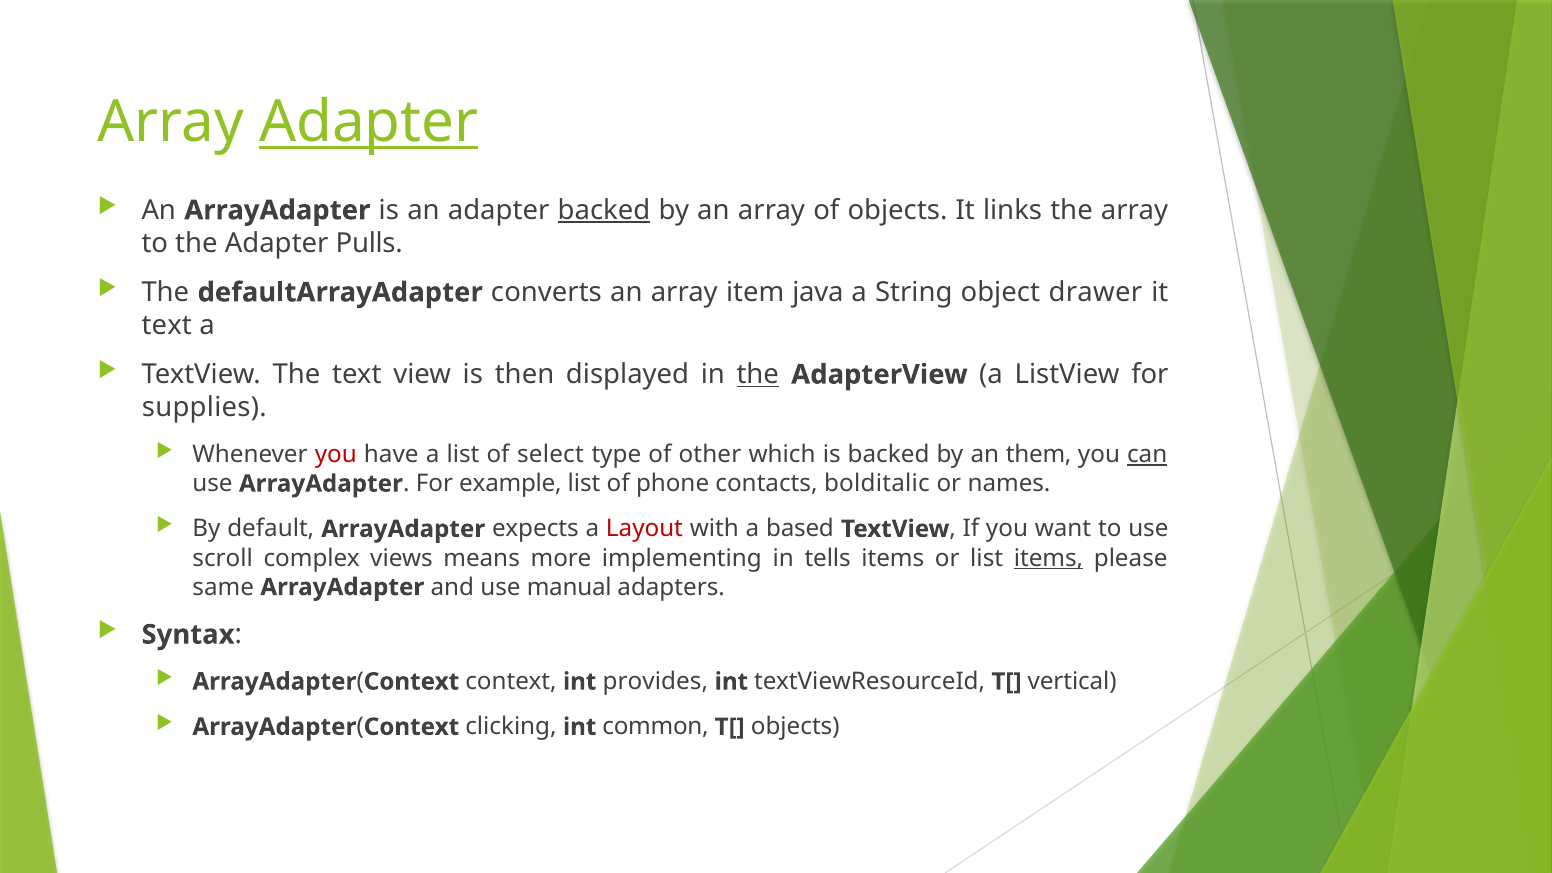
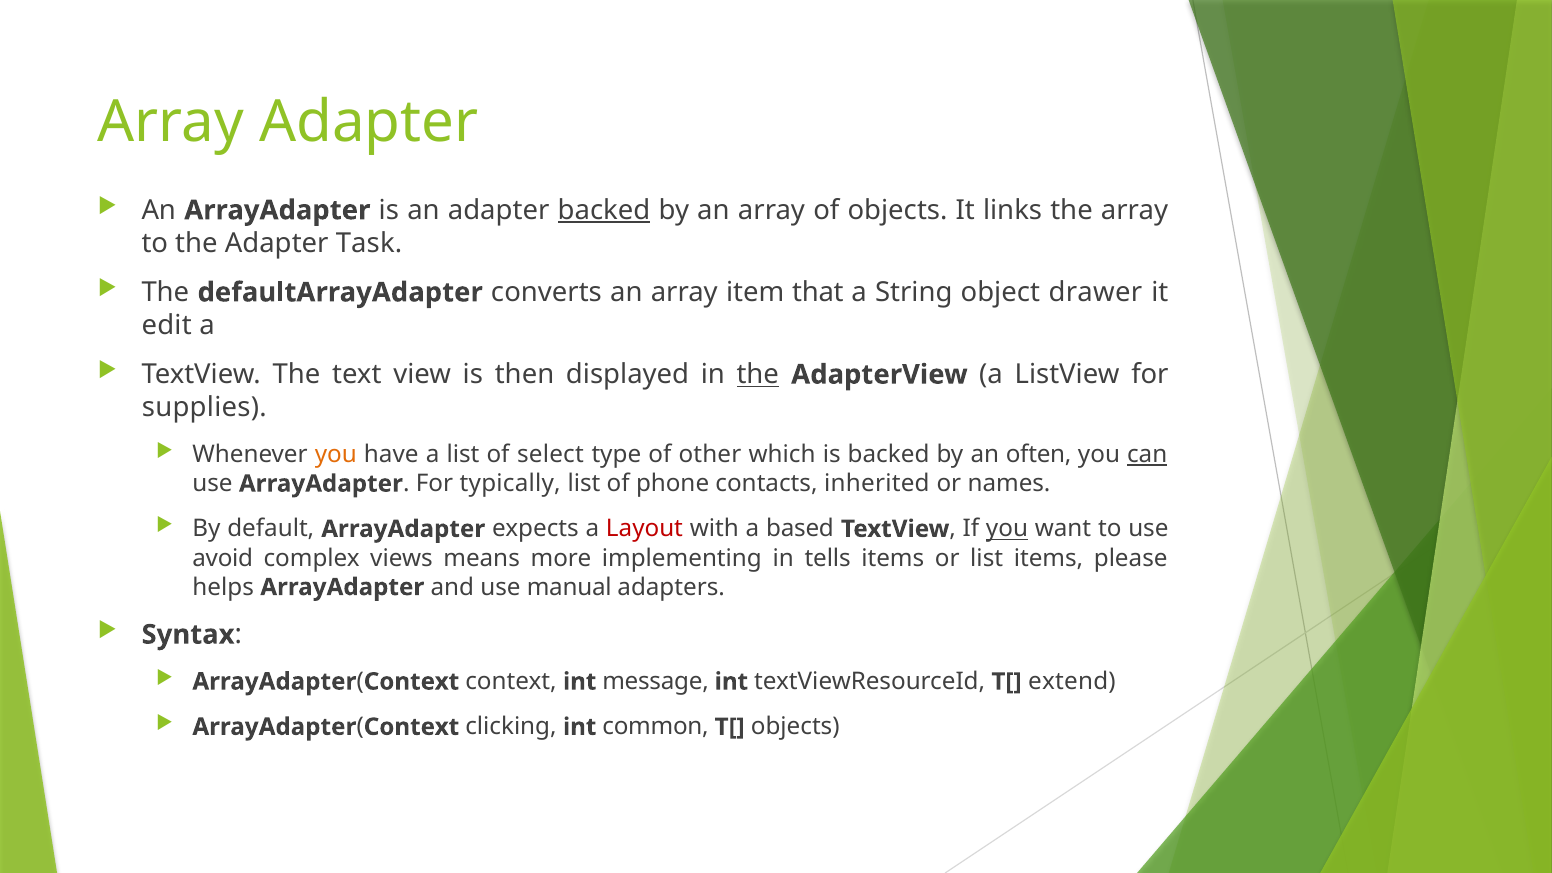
Adapter at (369, 122) underline: present -> none
Pulls: Pulls -> Task
java: java -> that
text at (167, 325): text -> edit
you at (336, 455) colour: red -> orange
them: them -> often
example: example -> typically
bolditalic: bolditalic -> inherited
you at (1007, 529) underline: none -> present
scroll: scroll -> avoid
items at (1048, 558) underline: present -> none
same: same -> helps
provides: provides -> message
vertical: vertical -> extend
